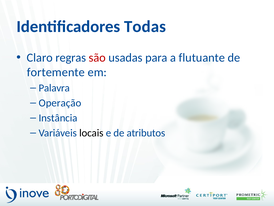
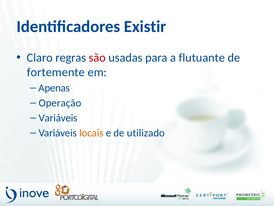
Todas: Todas -> Existir
Palavra: Palavra -> Apenas
Instância at (58, 118): Instância -> Variáveis
locais colour: black -> orange
atributos: atributos -> utilizado
